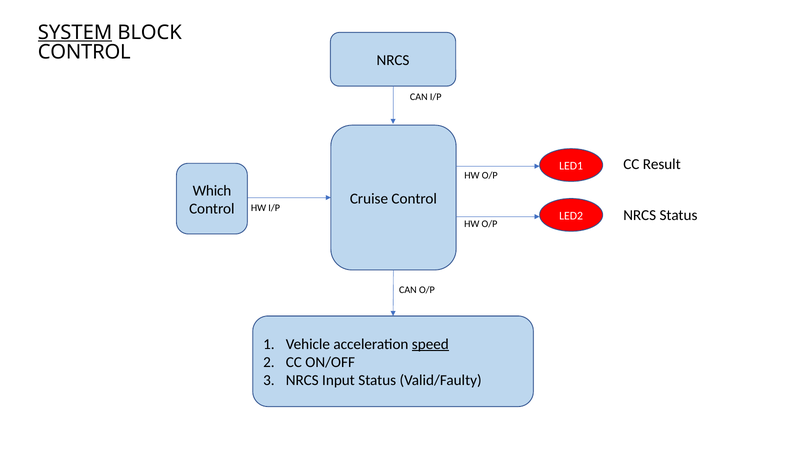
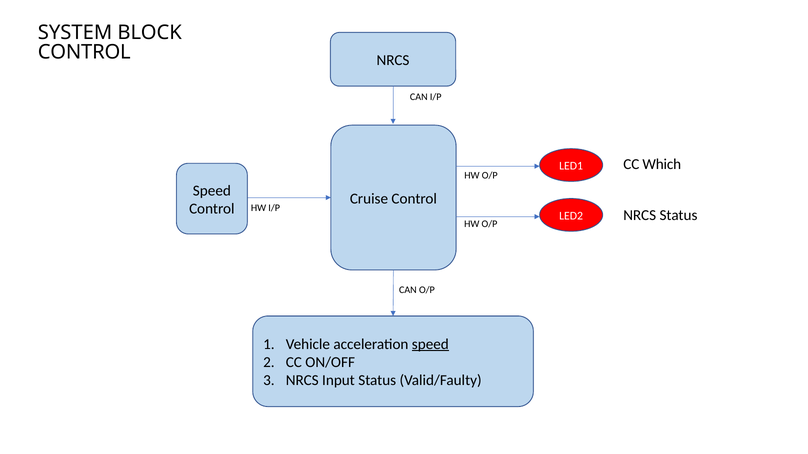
SYSTEM underline: present -> none
Result: Result -> Which
Which at (212, 191): Which -> Speed
